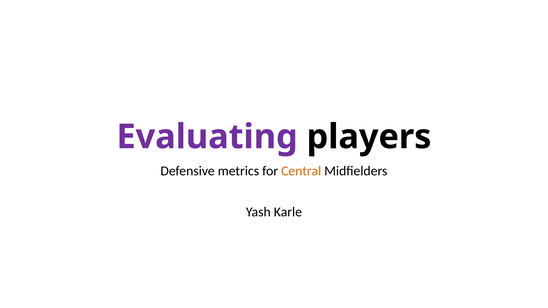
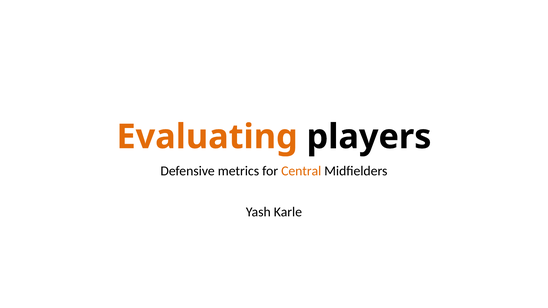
Evaluating colour: purple -> orange
